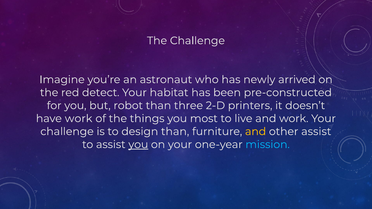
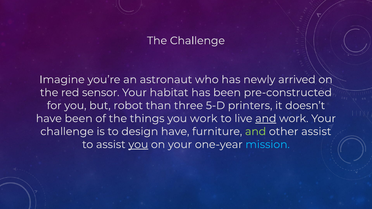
detect: detect -> sensor
2-D: 2-D -> 5-D
have work: work -> been
you most: most -> work
and at (266, 119) underline: none -> present
design than: than -> have
and at (256, 132) colour: yellow -> light green
